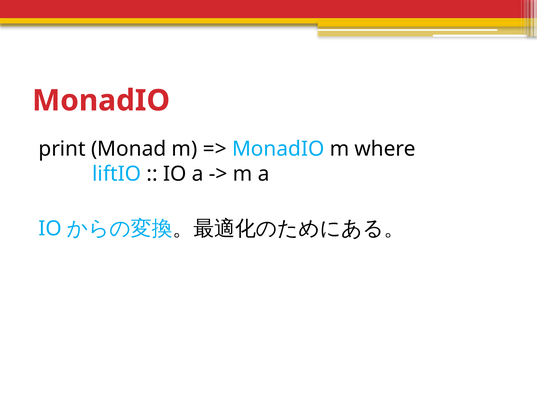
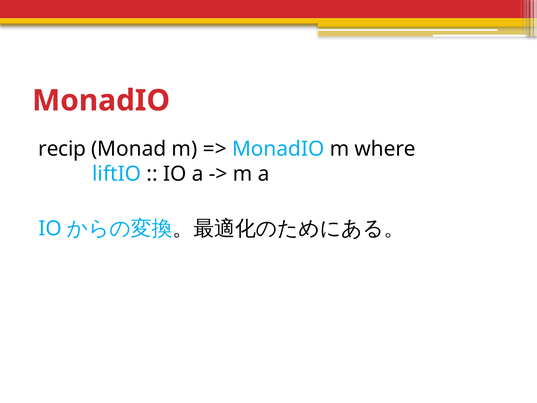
print: print -> recip
